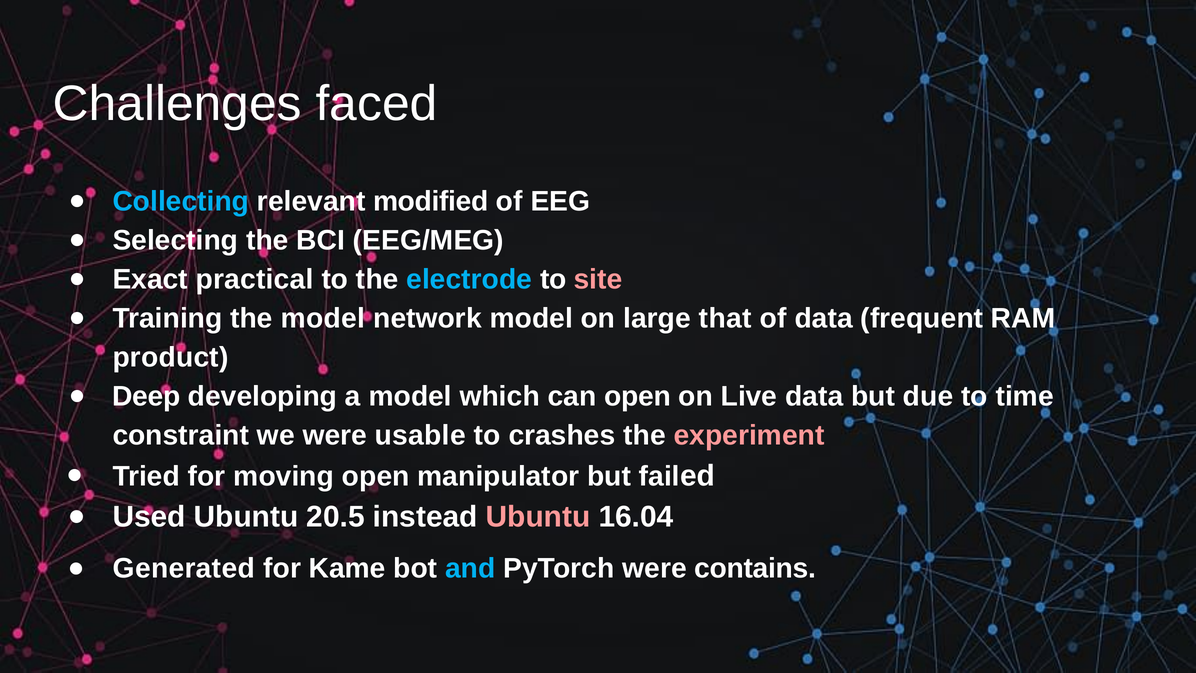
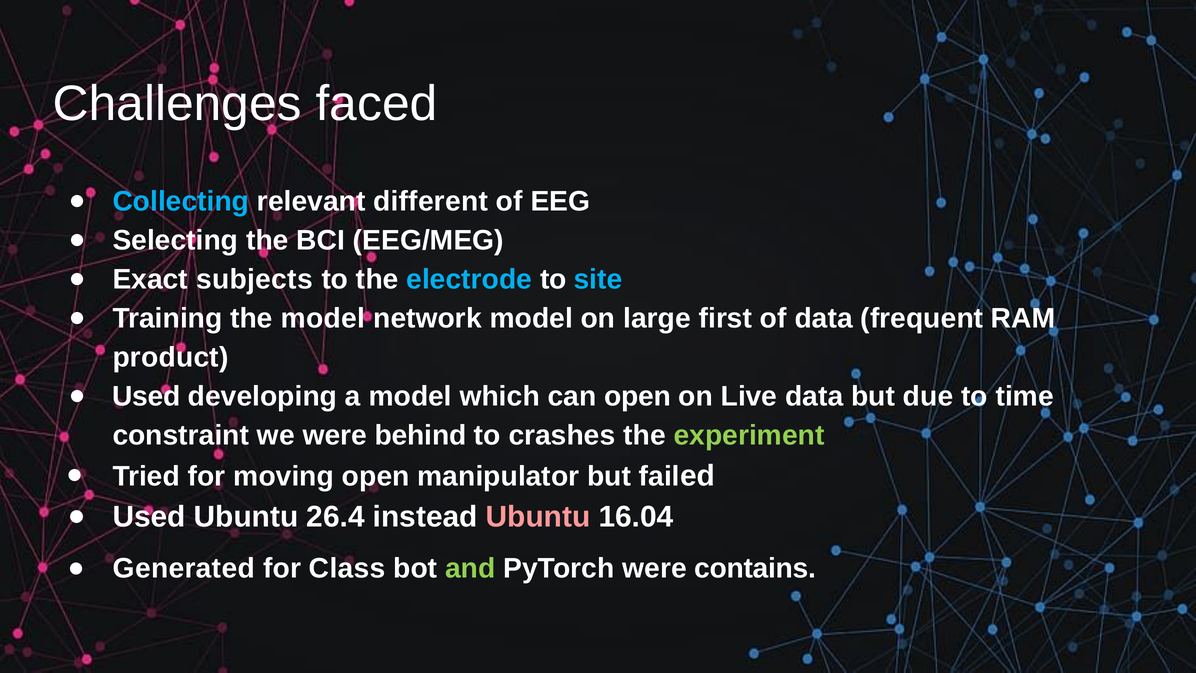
modified: modified -> different
practical: practical -> subjects
site colour: pink -> light blue
that: that -> first
Deep at (146, 396): Deep -> Used
usable: usable -> behind
experiment colour: pink -> light green
20.5: 20.5 -> 26.4
Kame: Kame -> Class
and colour: light blue -> light green
